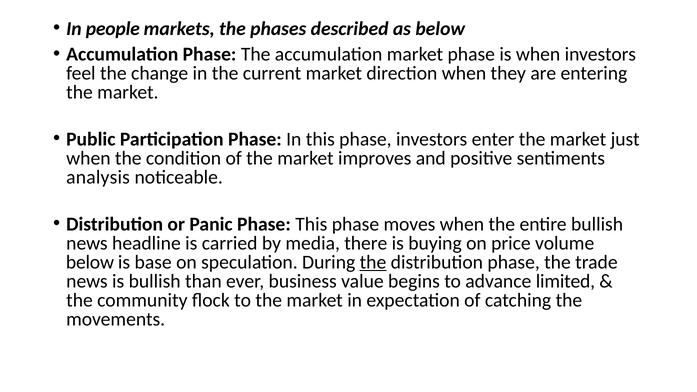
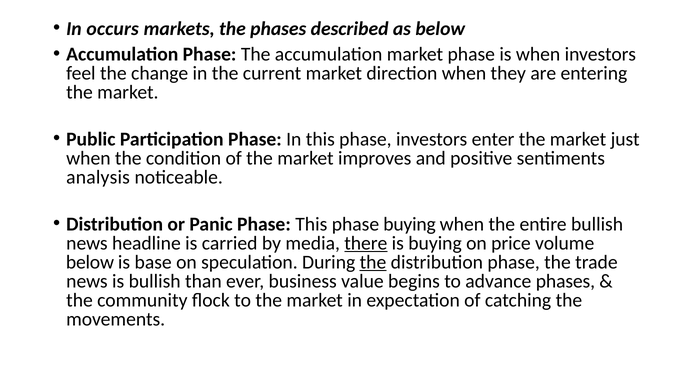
people: people -> occurs
phase moves: moves -> buying
there underline: none -> present
advance limited: limited -> phases
